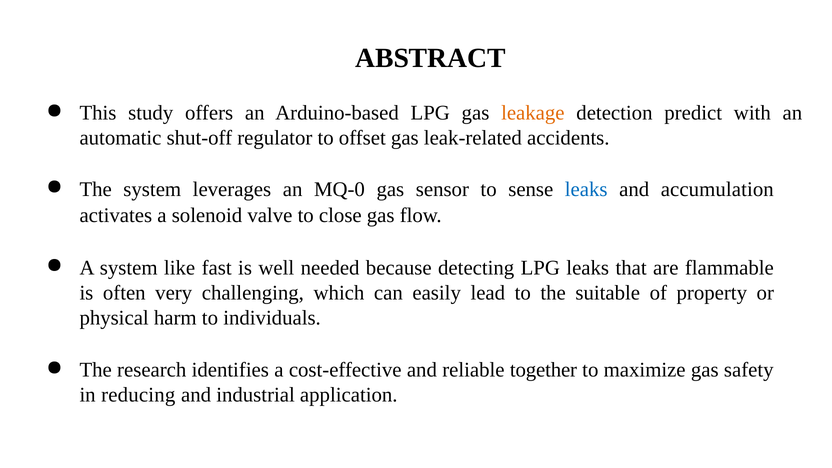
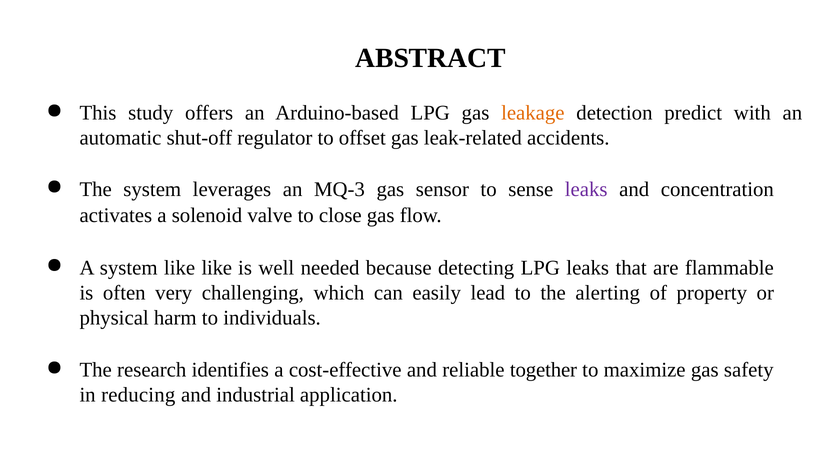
MQ-0: MQ-0 -> MQ-3
leaks at (586, 189) colour: blue -> purple
accumulation: accumulation -> concentration
like fast: fast -> like
suitable: suitable -> alerting
